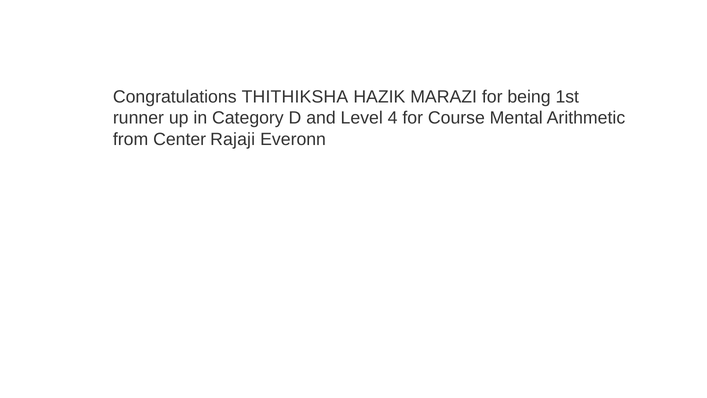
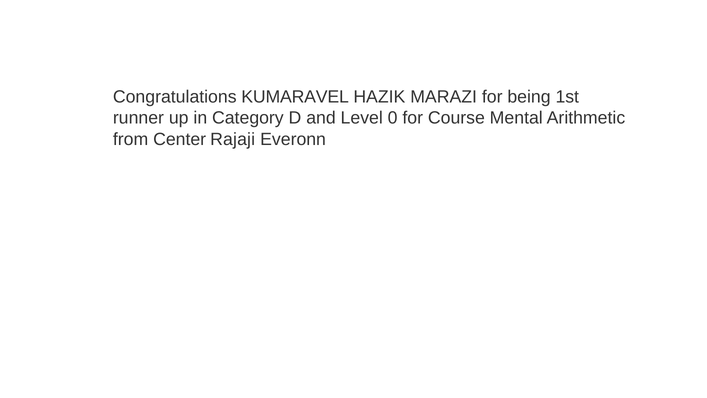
THITHIKSHA: THITHIKSHA -> KUMARAVEL
4: 4 -> 0
